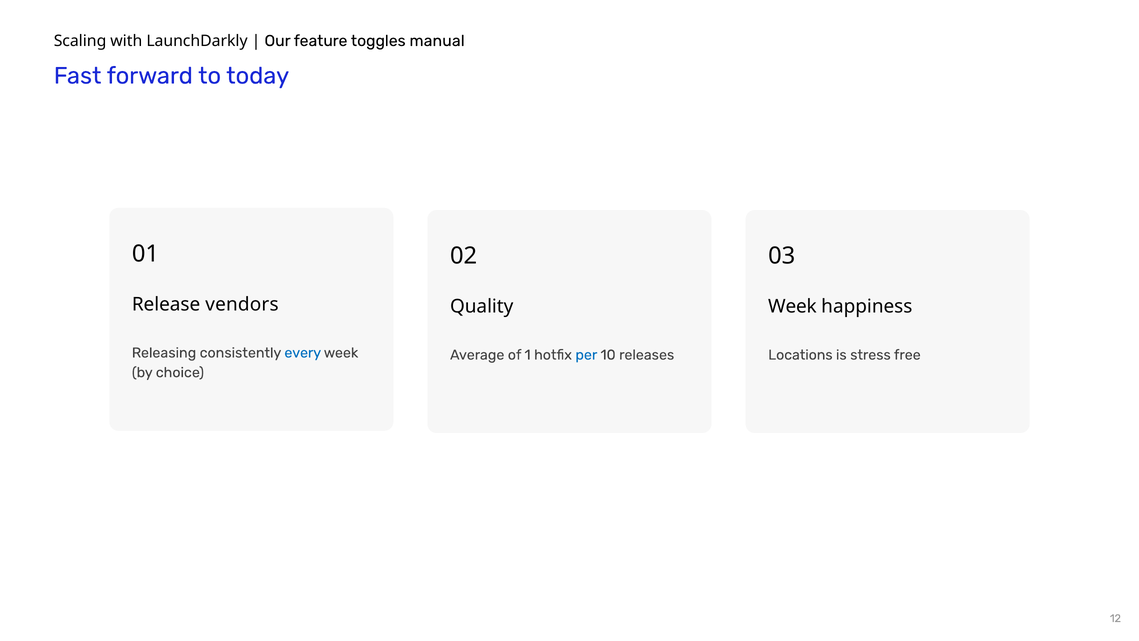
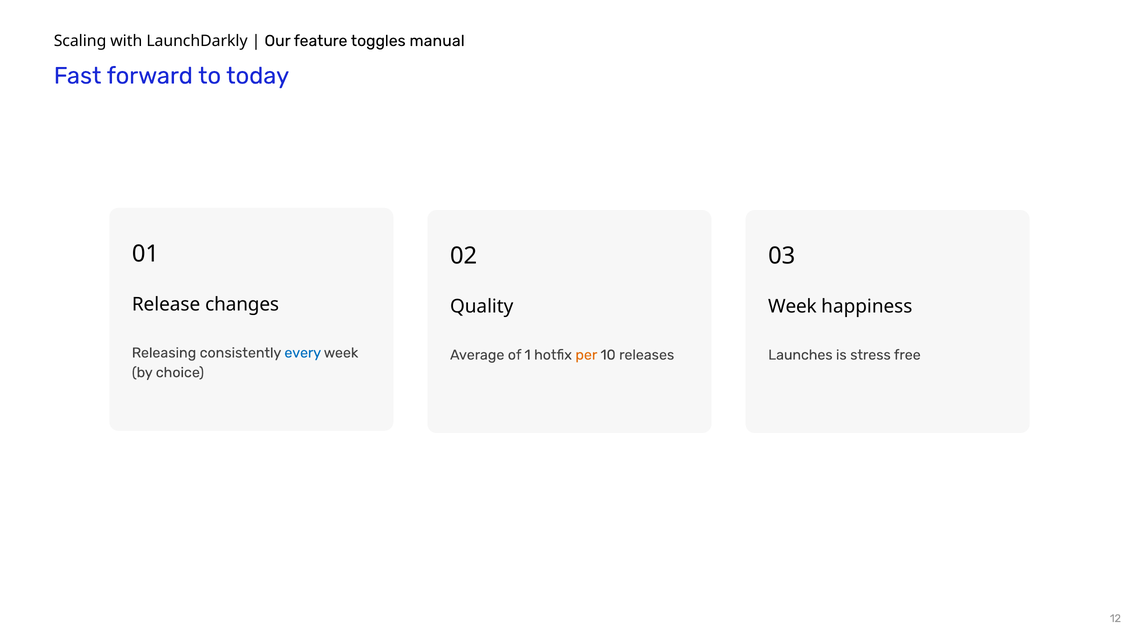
vendors: vendors -> changes
per colour: blue -> orange
Locations: Locations -> Launches
